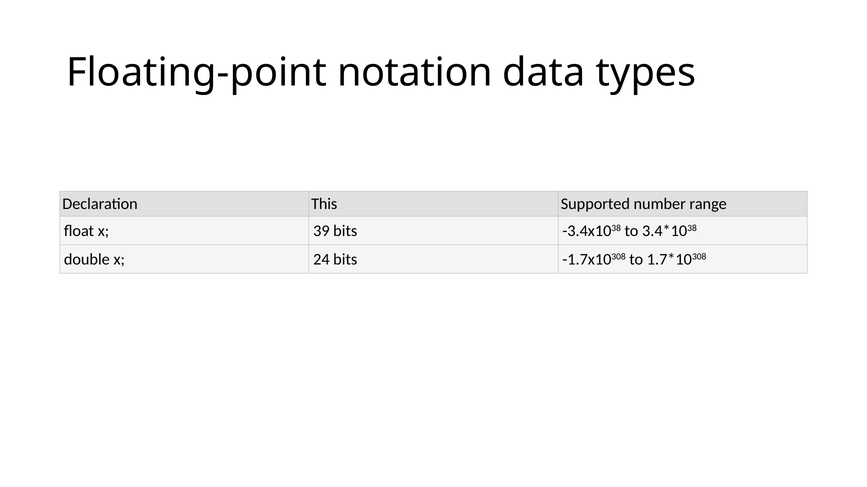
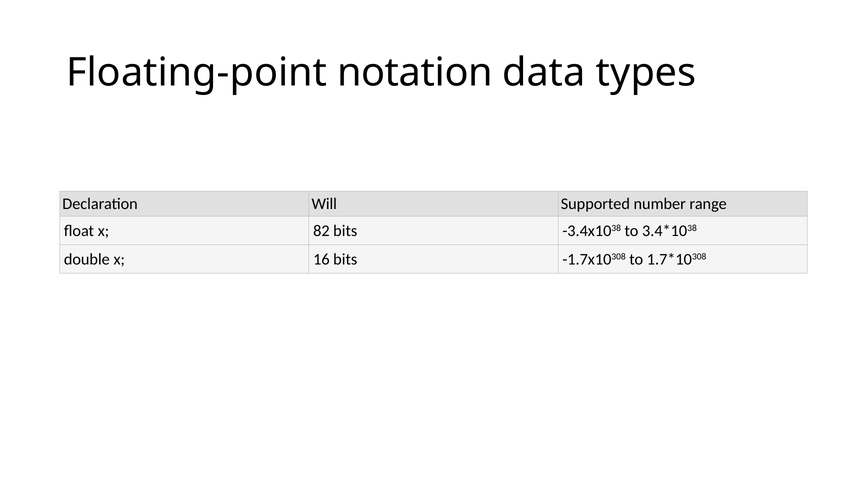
This: This -> Will
39: 39 -> 82
24: 24 -> 16
